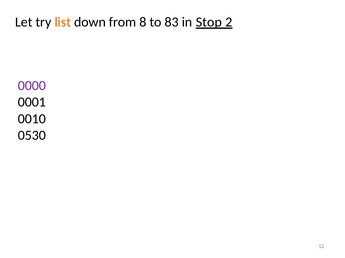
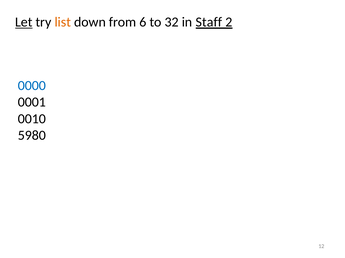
Let underline: none -> present
8: 8 -> 6
83: 83 -> 32
Stop: Stop -> Staff
0000 colour: purple -> blue
0530: 0530 -> 5980
